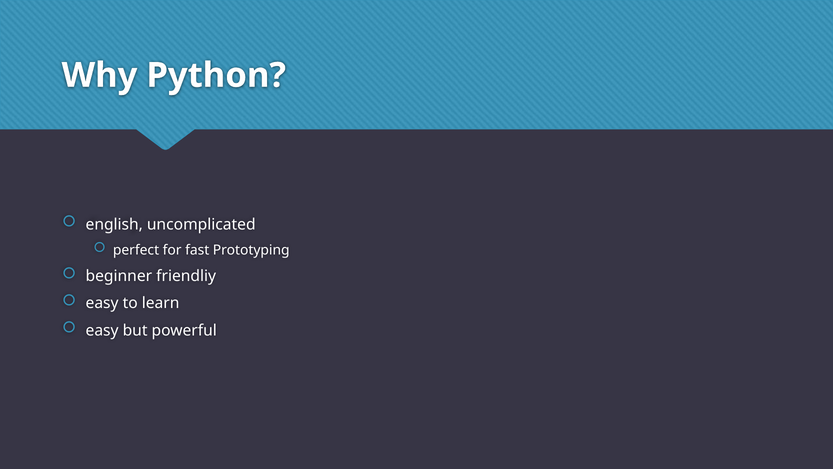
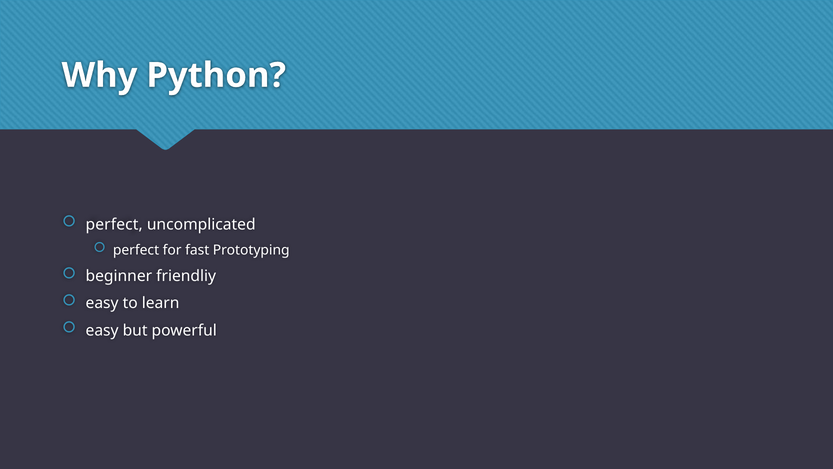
english at (114, 224): english -> perfect
